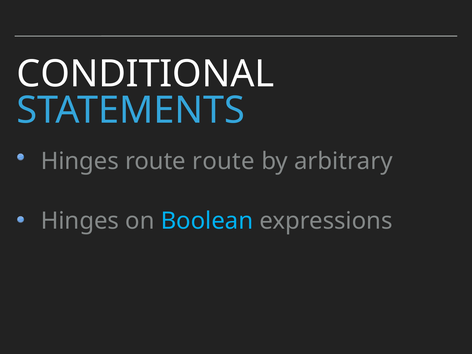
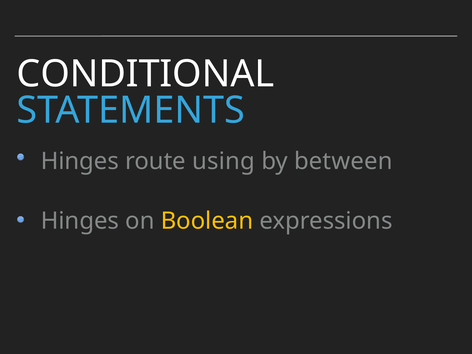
route route: route -> using
arbitrary: arbitrary -> between
Boolean colour: light blue -> yellow
